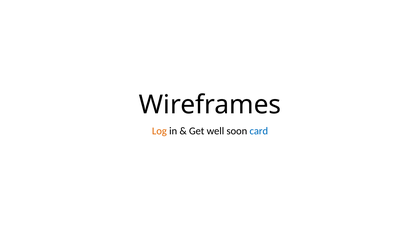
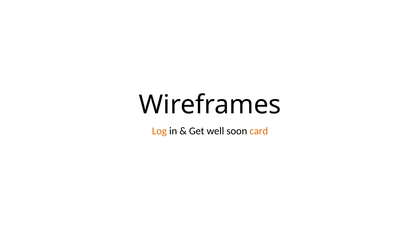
card colour: blue -> orange
